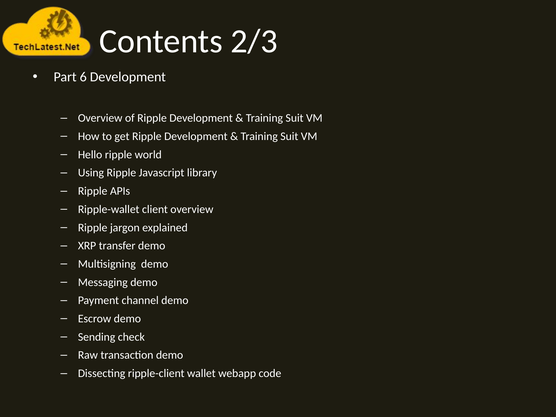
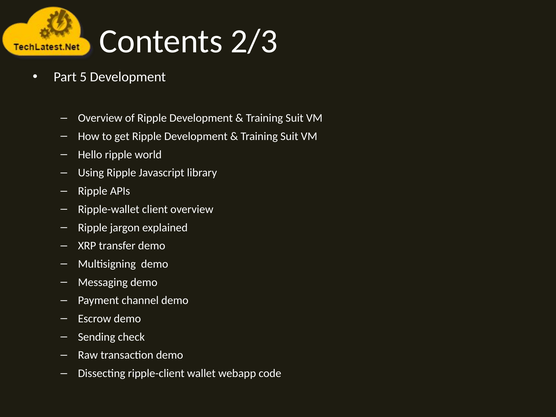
6: 6 -> 5
